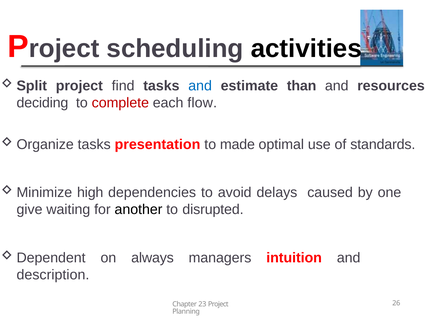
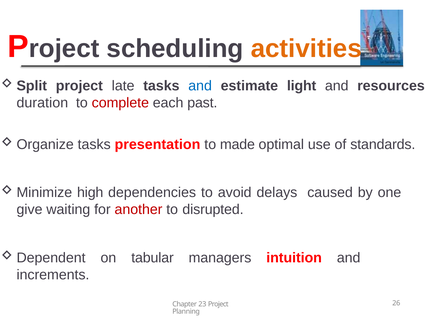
activities colour: black -> orange
find: find -> late
than: than -> light
deciding: deciding -> duration
flow: flow -> past
another colour: black -> red
always: always -> tabular
description: description -> increments
